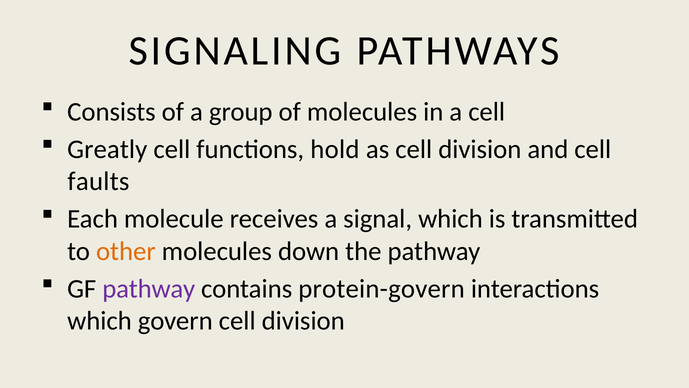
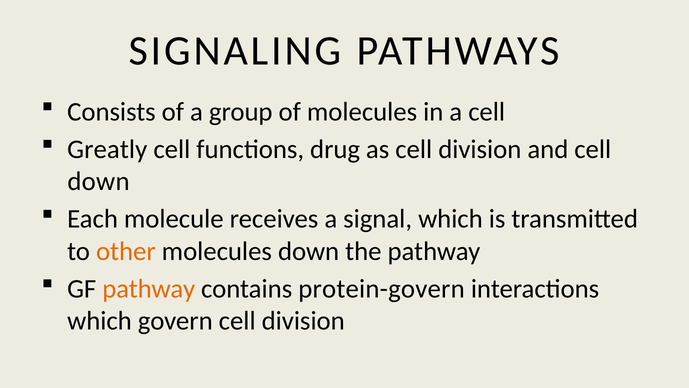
hold: hold -> drug
faults at (98, 181): faults -> down
pathway at (149, 288) colour: purple -> orange
